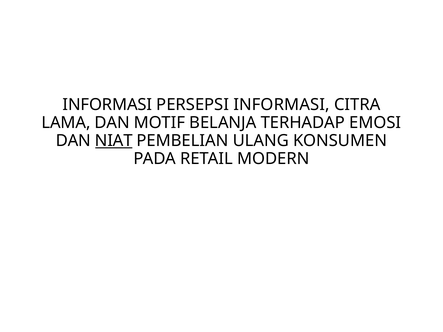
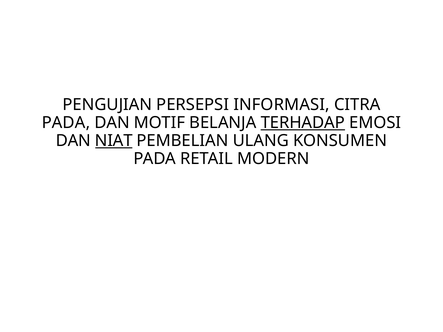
INFORMASI at (107, 105): INFORMASI -> PENGUJIAN
LAMA at (66, 123): LAMA -> PADA
TERHADAP underline: none -> present
